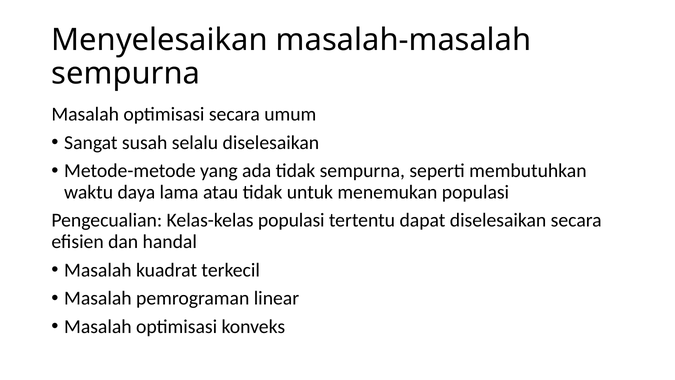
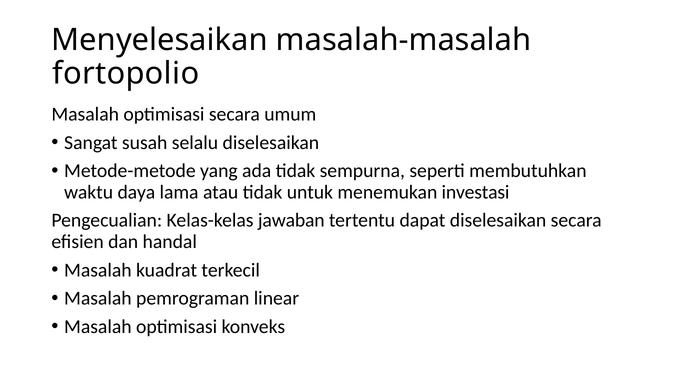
sempurna at (126, 73): sempurna -> fortopolio
menemukan populasi: populasi -> investasi
Kelas-kelas populasi: populasi -> jawaban
